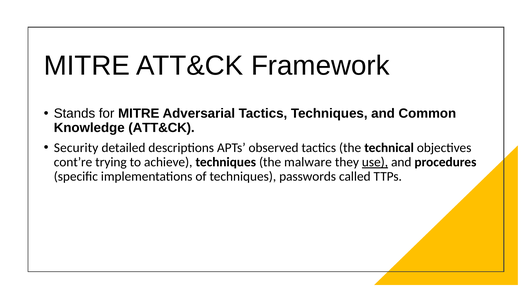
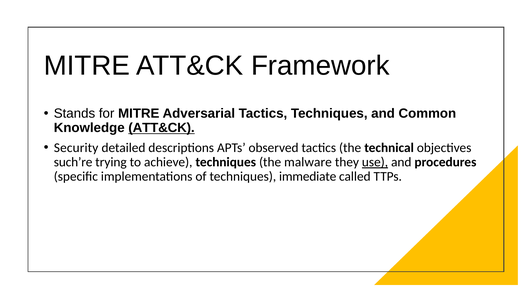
ATT&CK at (162, 128) underline: none -> present
cont’re: cont’re -> such’re
passwords: passwords -> immediate
